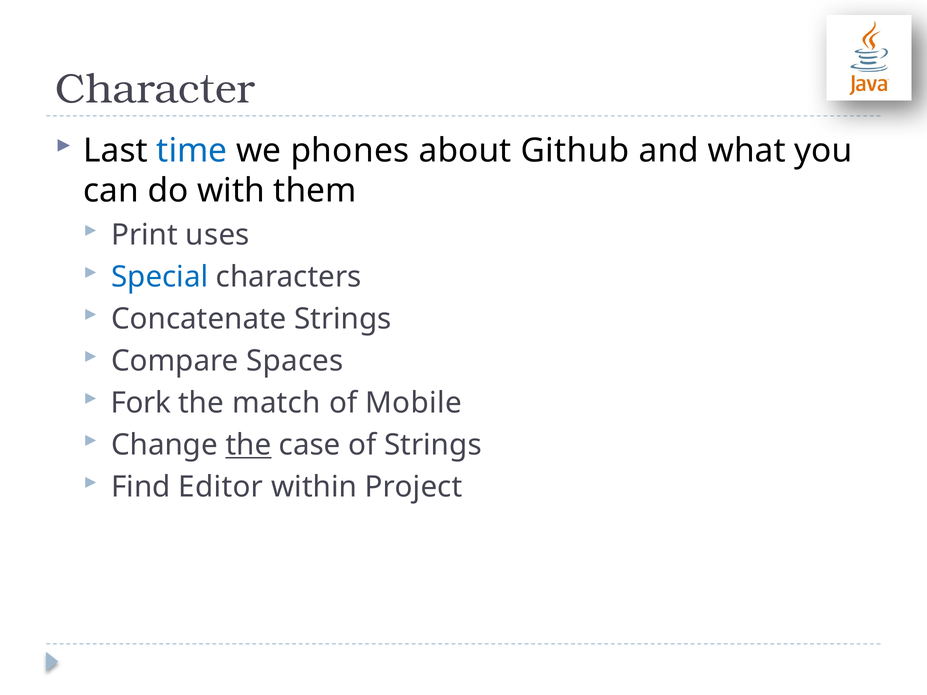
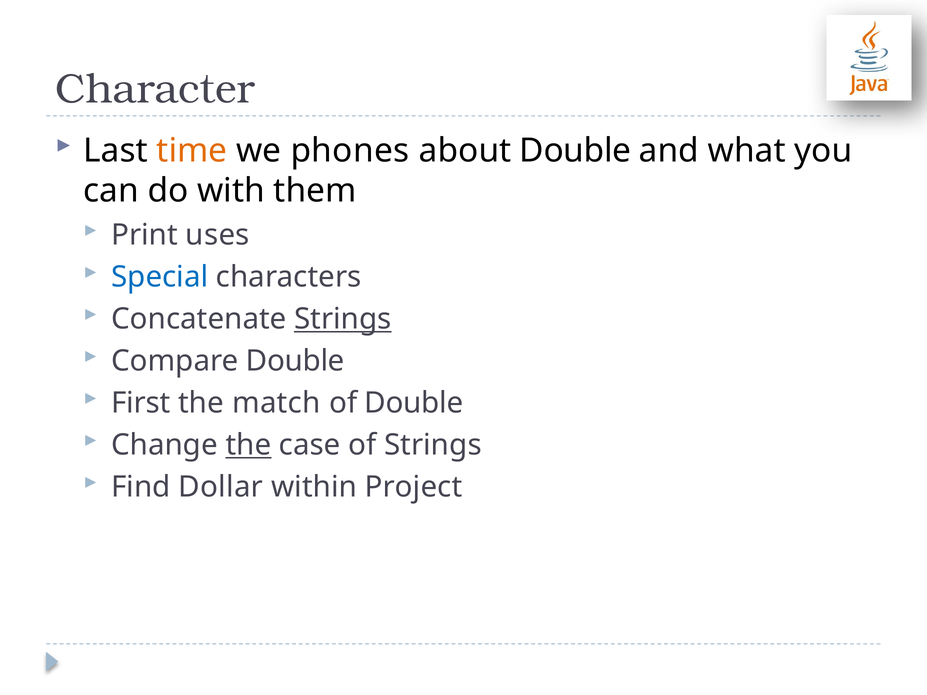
time colour: blue -> orange
about Github: Github -> Double
Strings at (343, 319) underline: none -> present
Compare Spaces: Spaces -> Double
Fork: Fork -> First
of Mobile: Mobile -> Double
Editor: Editor -> Dollar
